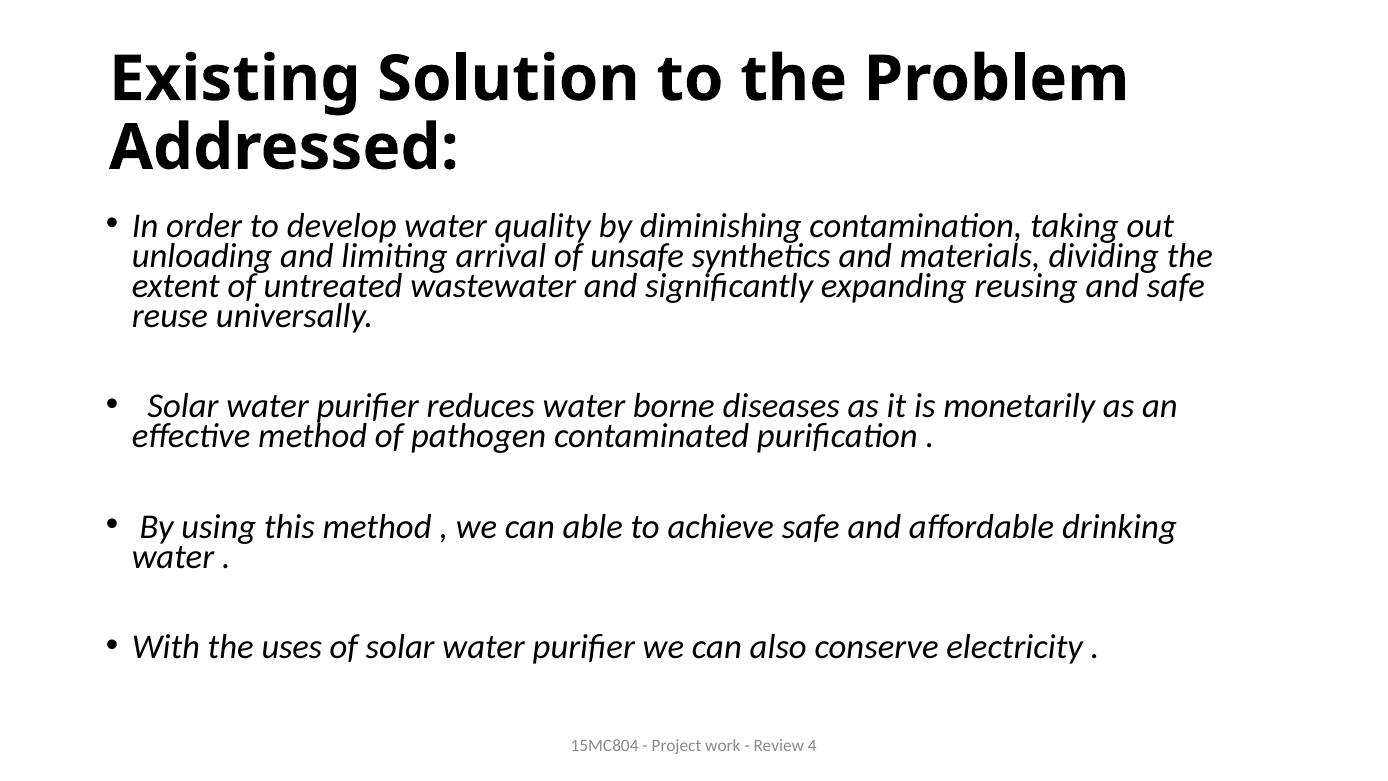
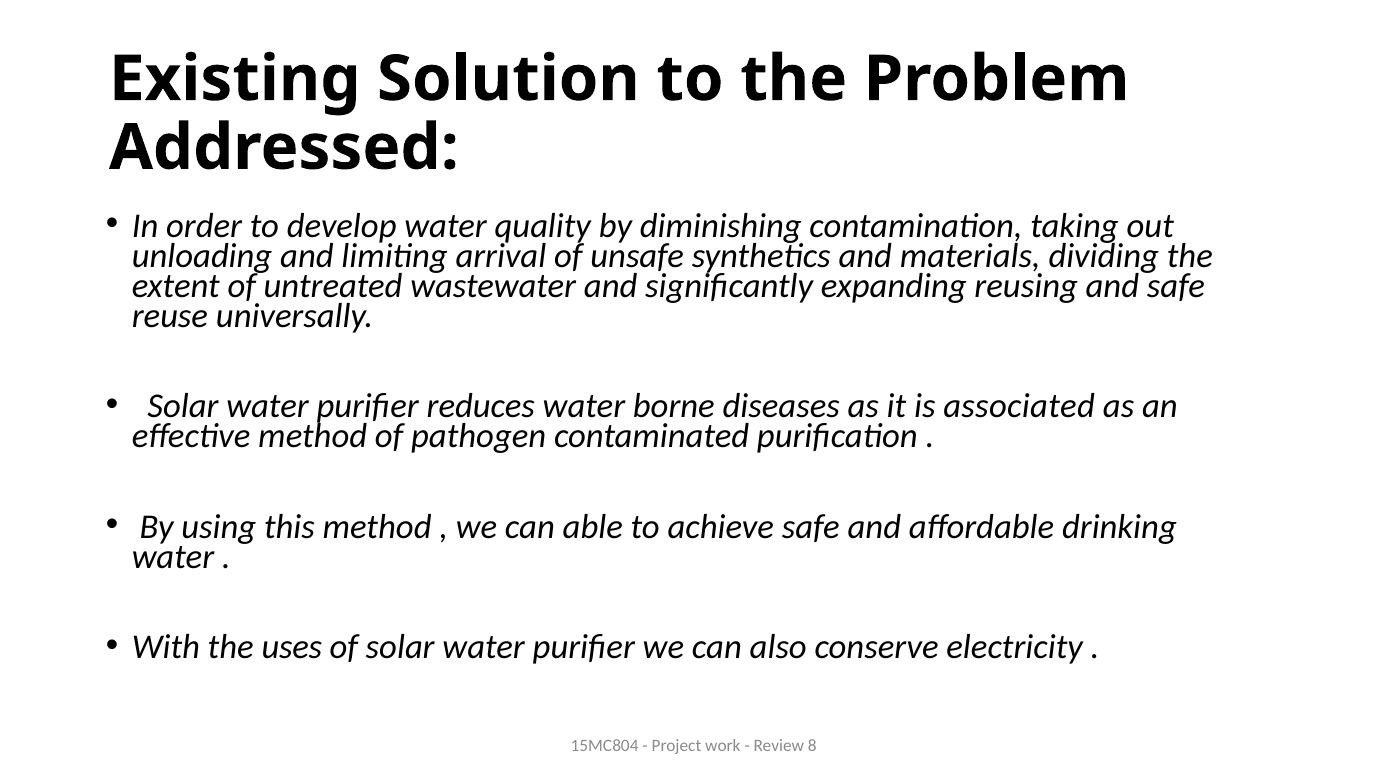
monetarily: monetarily -> associated
4: 4 -> 8
